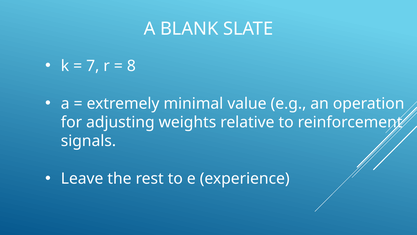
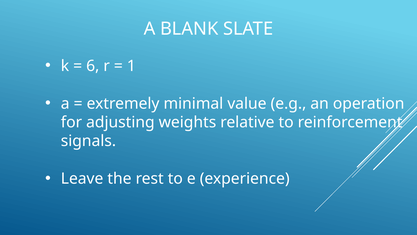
7: 7 -> 6
8: 8 -> 1
